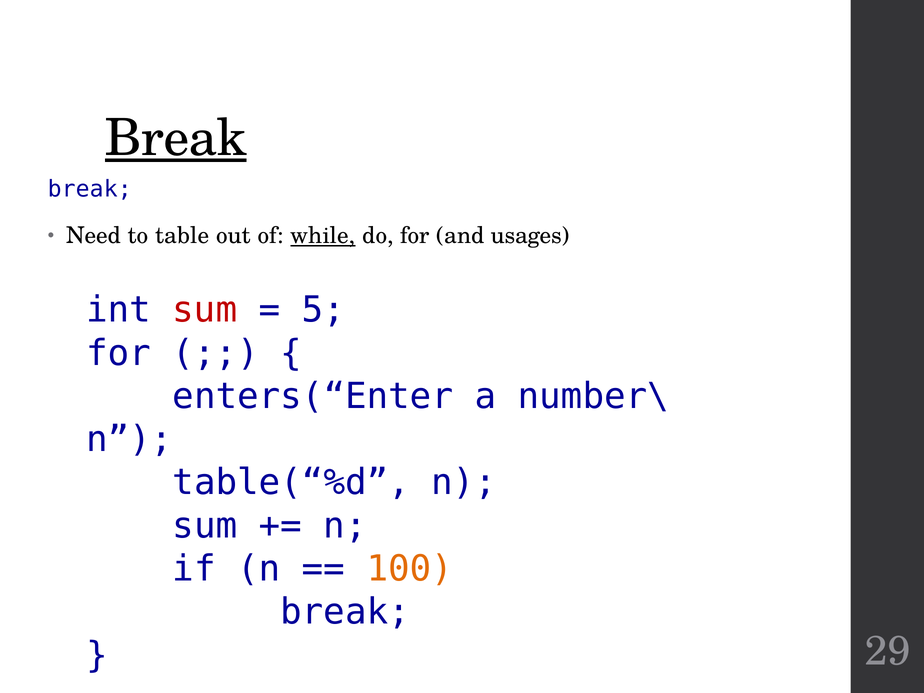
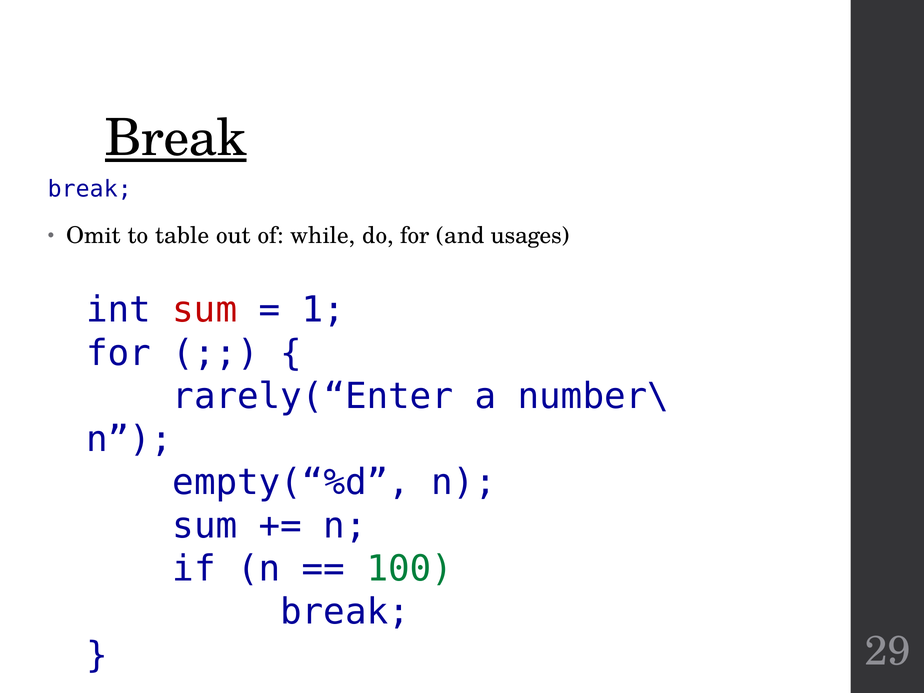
Need: Need -> Omit
while underline: present -> none
5: 5 -> 1
enters(“Enter: enters(“Enter -> rarely(“Enter
table(“%d: table(“%d -> empty(“%d
100 colour: orange -> green
